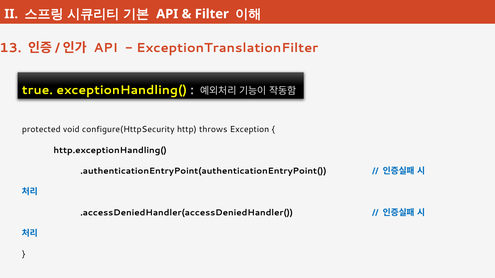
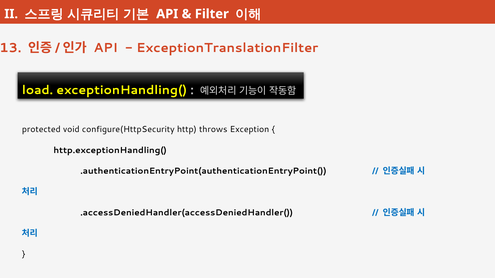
true: true -> load
